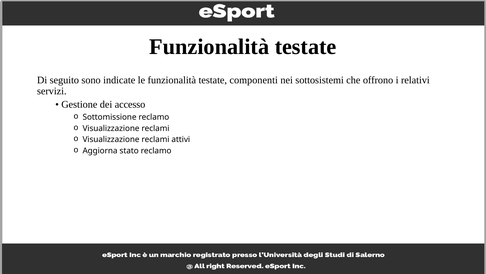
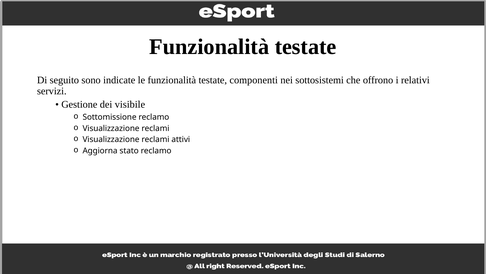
accesso: accesso -> visibile
